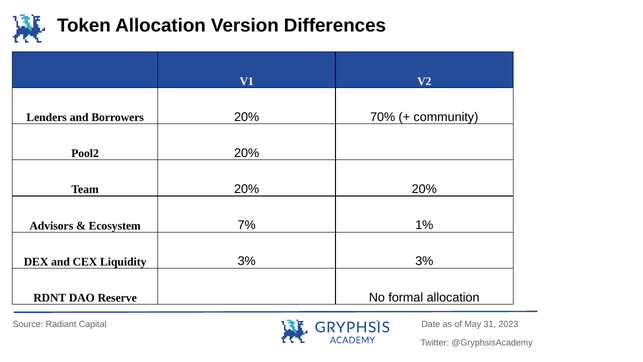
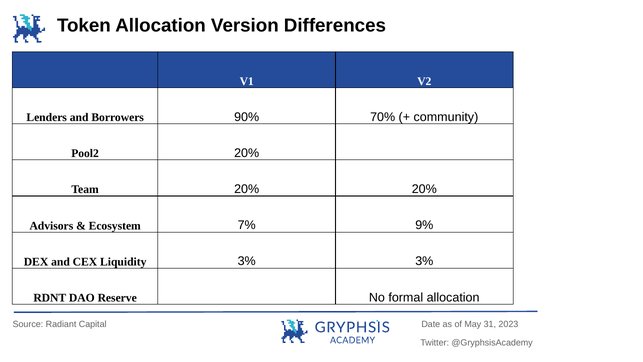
Borrowers 20%: 20% -> 90%
1%: 1% -> 9%
